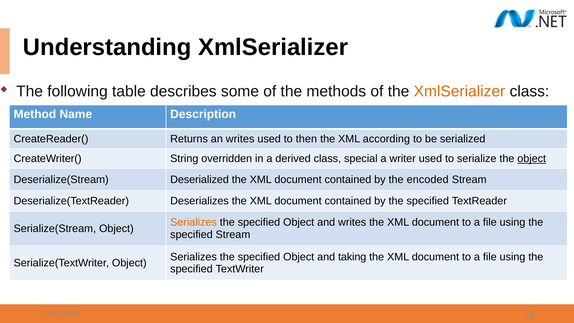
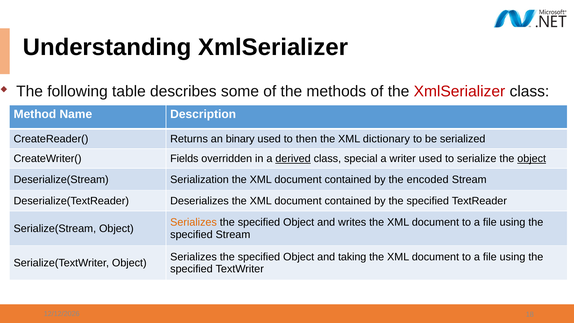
XmlSerializer at (459, 91) colour: orange -> red
an writes: writes -> binary
according: according -> dictionary
String: String -> Fields
derived underline: none -> present
Deserialized: Deserialized -> Serialization
